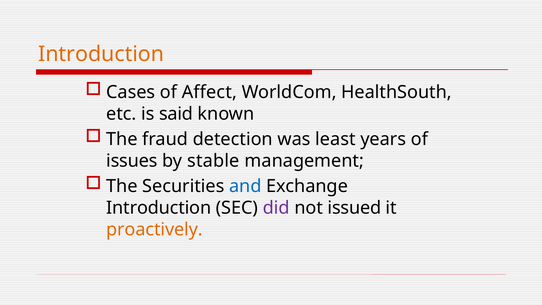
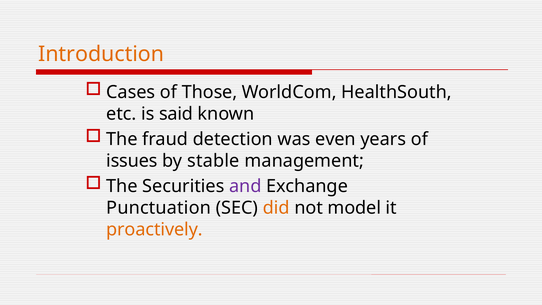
Affect: Affect -> Those
least: least -> even
and colour: blue -> purple
Introduction at (159, 208): Introduction -> Punctuation
did colour: purple -> orange
issued: issued -> model
